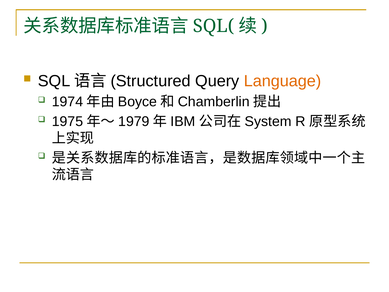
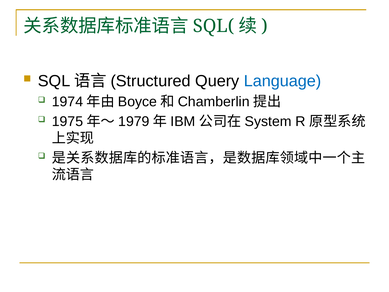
Language colour: orange -> blue
